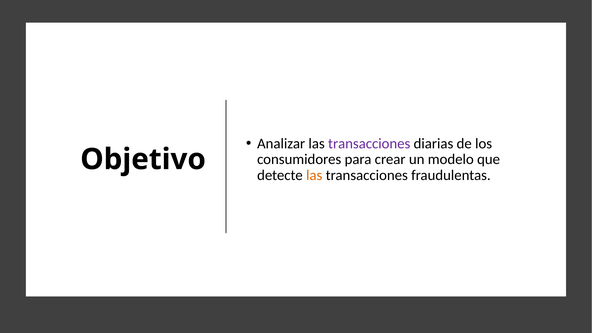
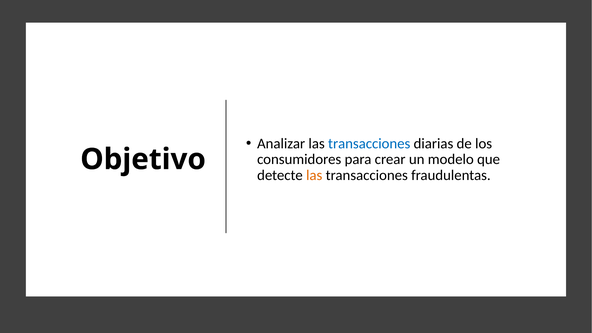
transacciones at (369, 143) colour: purple -> blue
